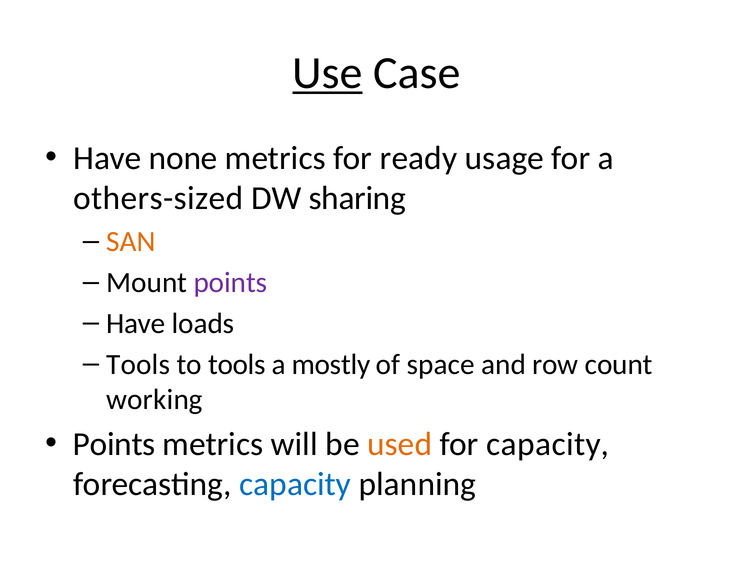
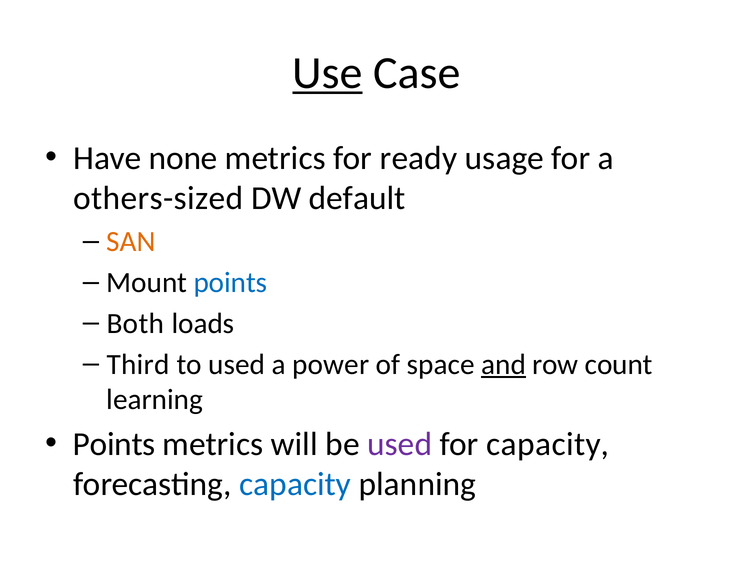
sharing: sharing -> default
points at (230, 282) colour: purple -> blue
Have at (136, 323): Have -> Both
Tools at (138, 364): Tools -> Third
to tools: tools -> used
mostly: mostly -> power
and underline: none -> present
working: working -> learning
used at (400, 444) colour: orange -> purple
